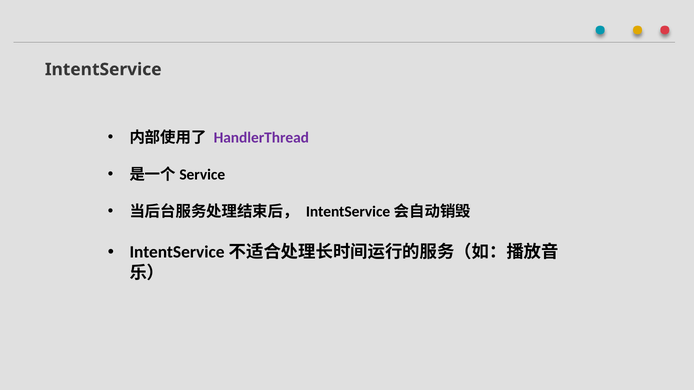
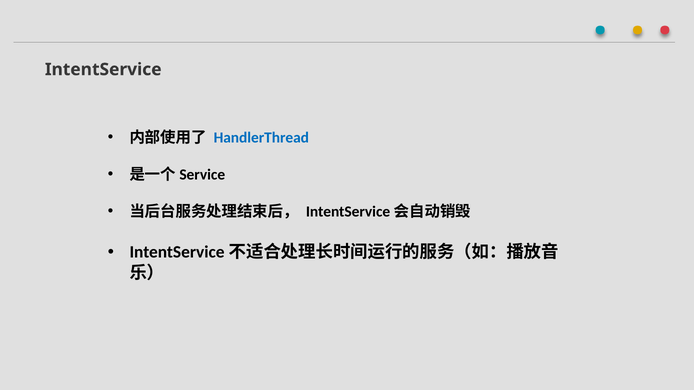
HandlerThread colour: purple -> blue
